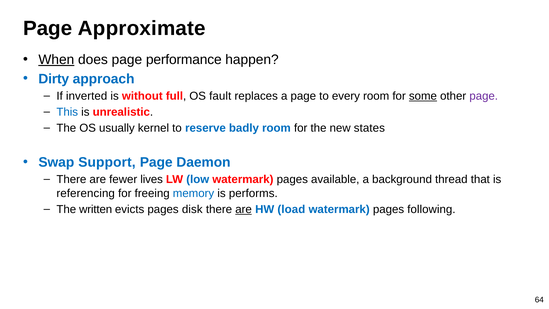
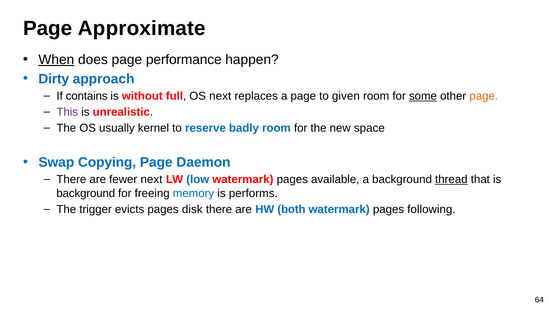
inverted: inverted -> contains
OS fault: fault -> next
every: every -> given
page at (484, 96) colour: purple -> orange
This colour: blue -> purple
states: states -> space
Support: Support -> Copying
fewer lives: lives -> next
thread underline: none -> present
referencing at (86, 193): referencing -> background
written: written -> trigger
are at (244, 209) underline: present -> none
load: load -> both
